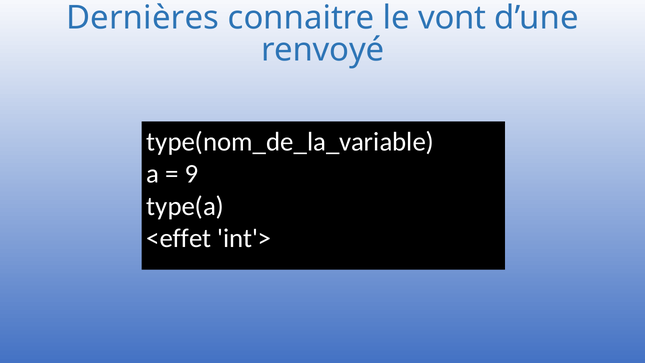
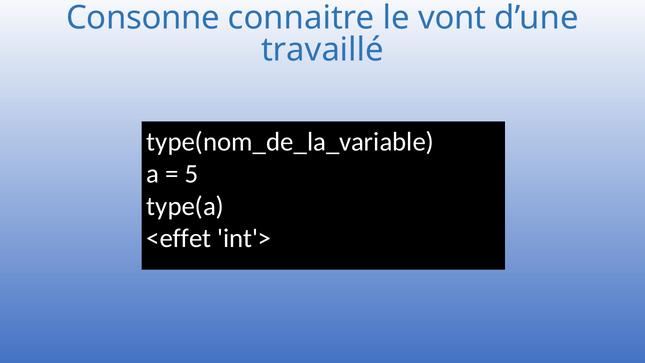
Dernières: Dernières -> Consonne
renvoyé: renvoyé -> travaillé
9: 9 -> 5
